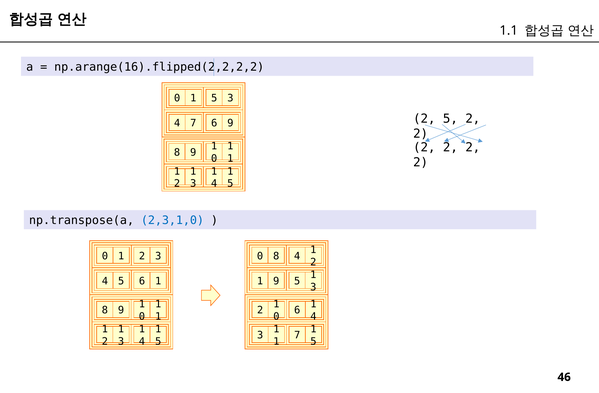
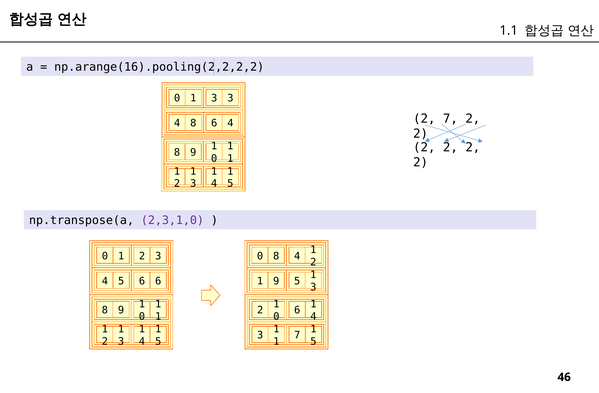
np.arange(16).flipped(2,2,2,2: np.arange(16).flipped(2,2,2,2 -> np.arange(16).pooling(2,2,2,2
0 1 5: 5 -> 3
2 5: 5 -> 7
7 at (193, 123): 7 -> 8
6 9: 9 -> 4
2,3,1,0 colour: blue -> purple
5 6 1: 1 -> 6
